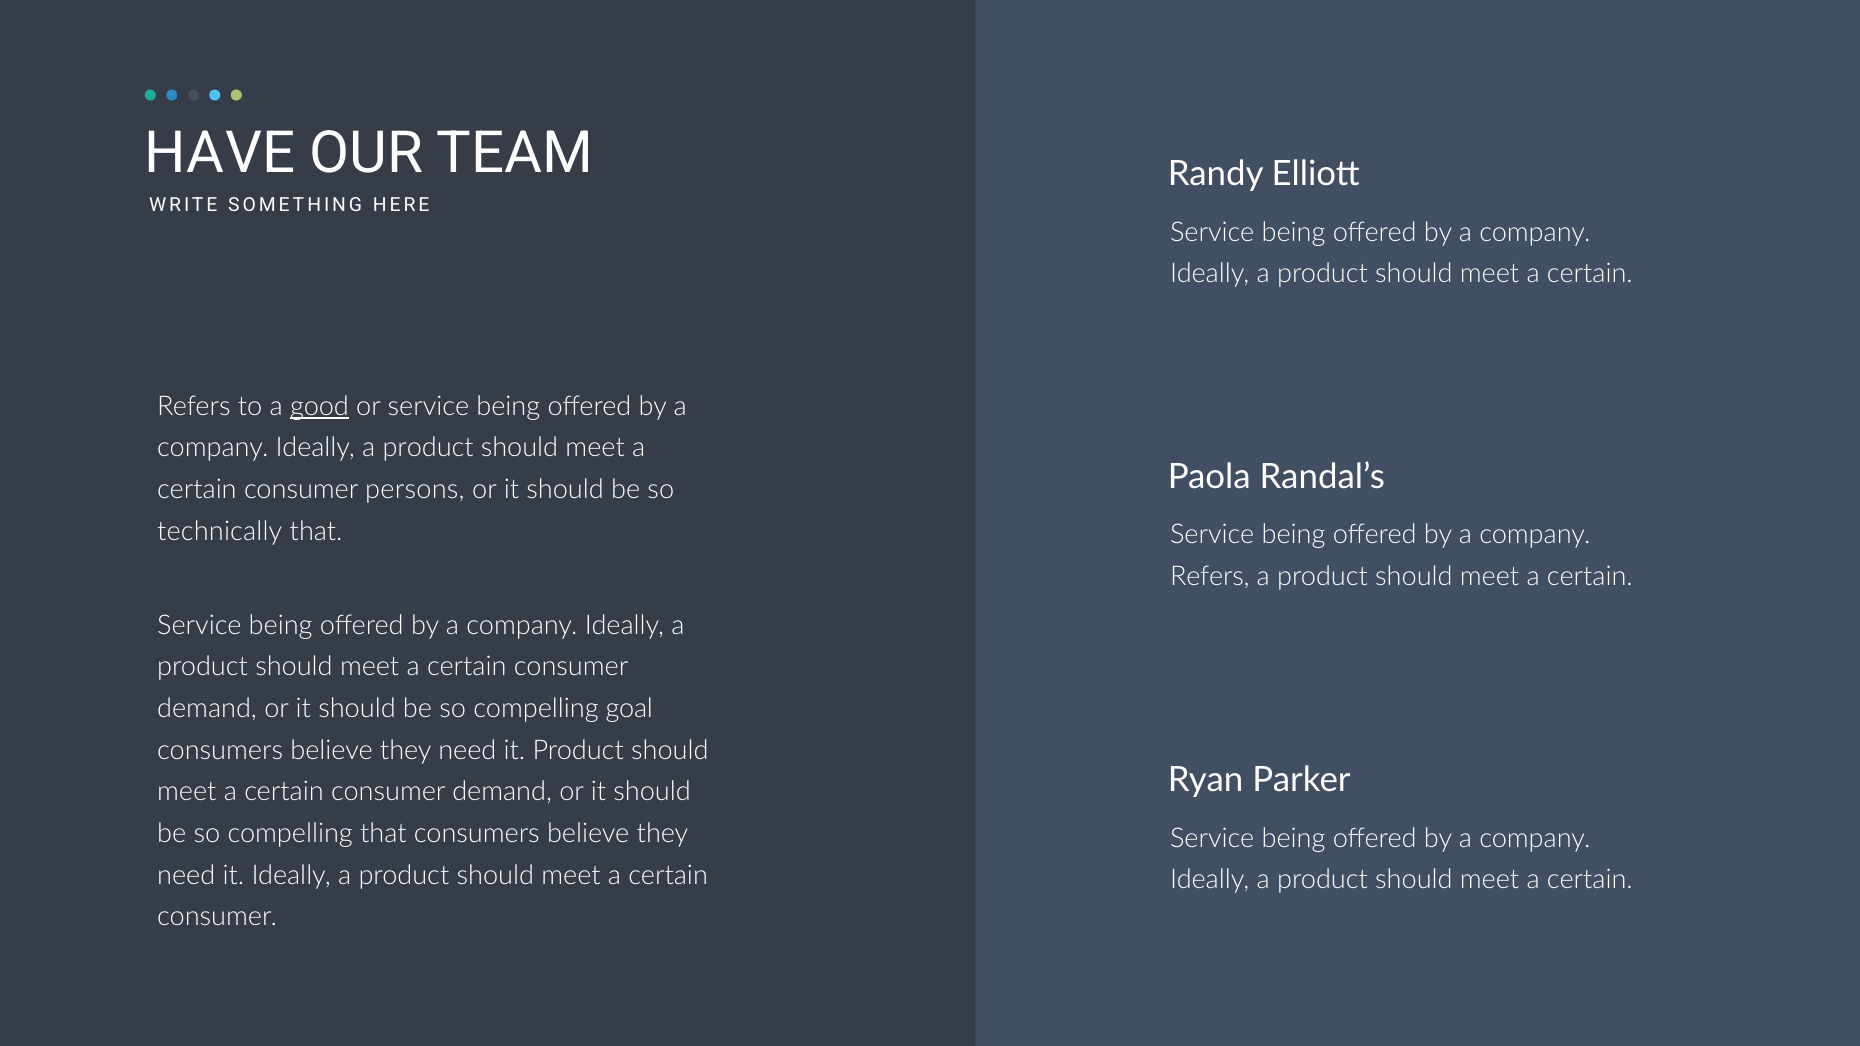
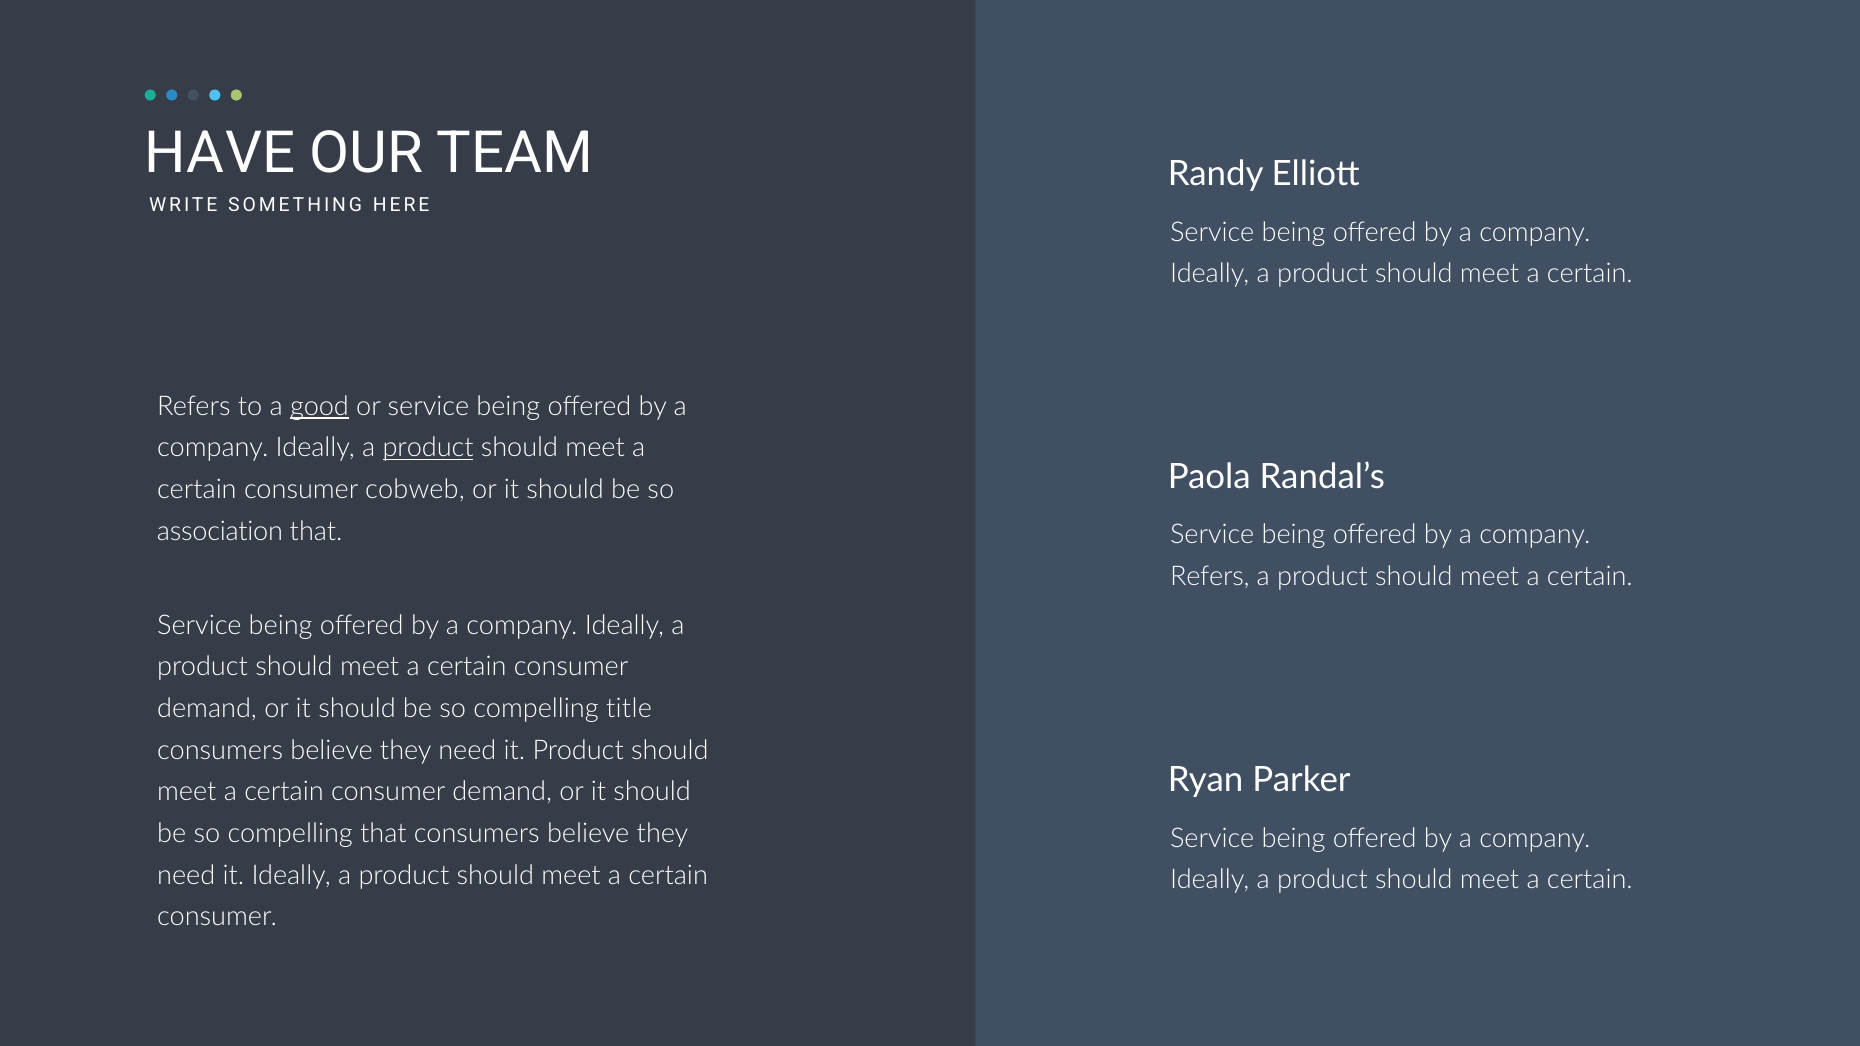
product at (428, 448) underline: none -> present
persons: persons -> cobweb
technically: technically -> association
goal: goal -> title
